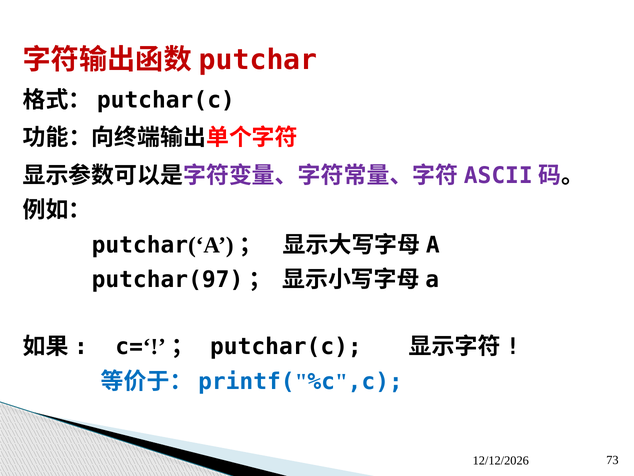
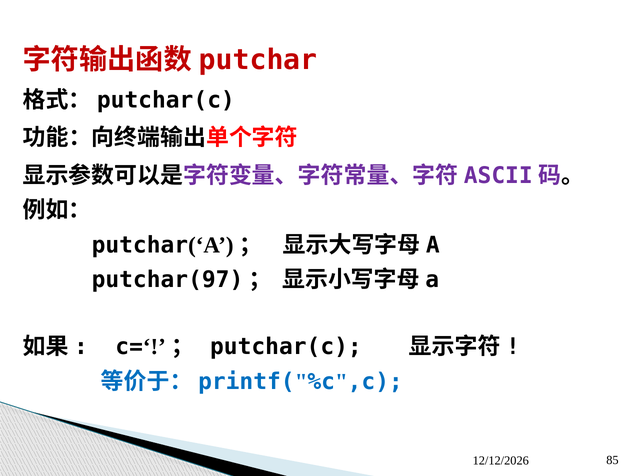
73: 73 -> 85
